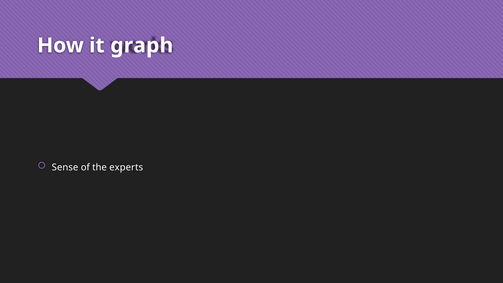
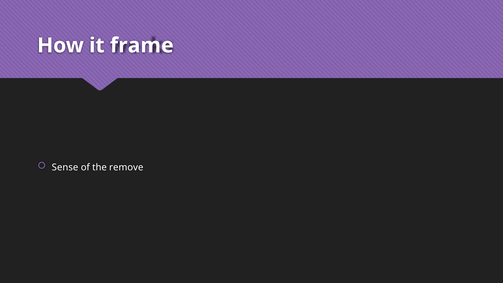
graph: graph -> frame
experts: experts -> remove
